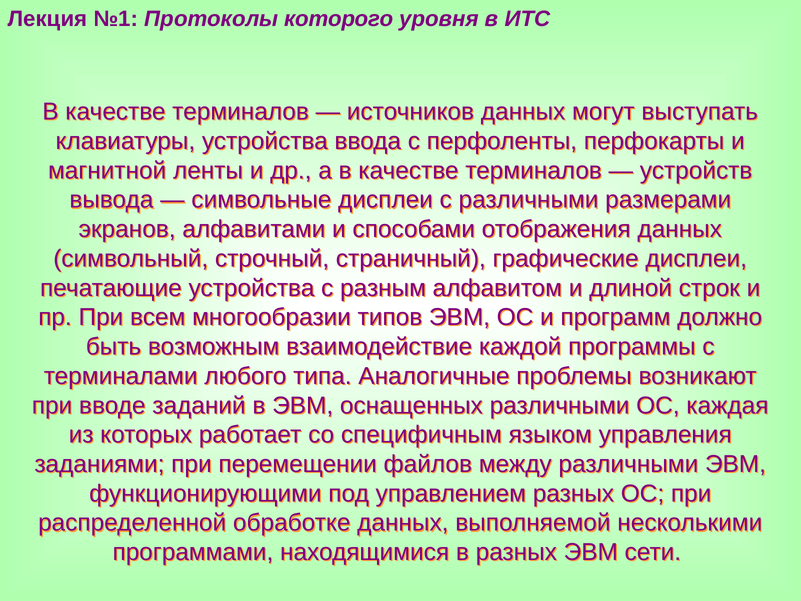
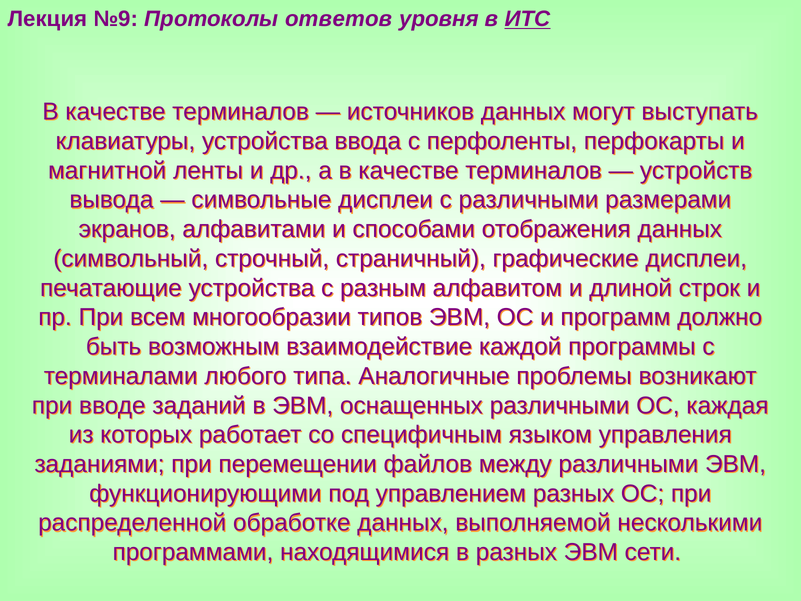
№1: №1 -> №9
которого: которого -> ответов
ИТС underline: none -> present
